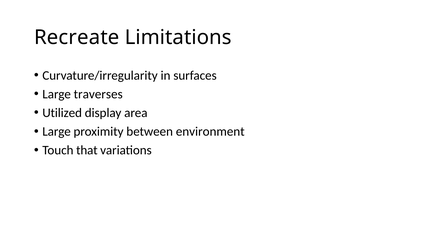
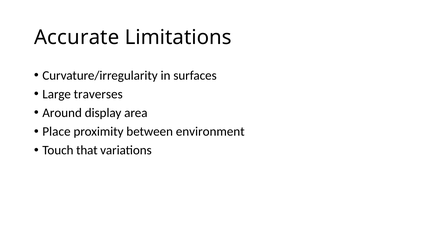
Recreate: Recreate -> Accurate
Utilized: Utilized -> Around
Large at (57, 132): Large -> Place
